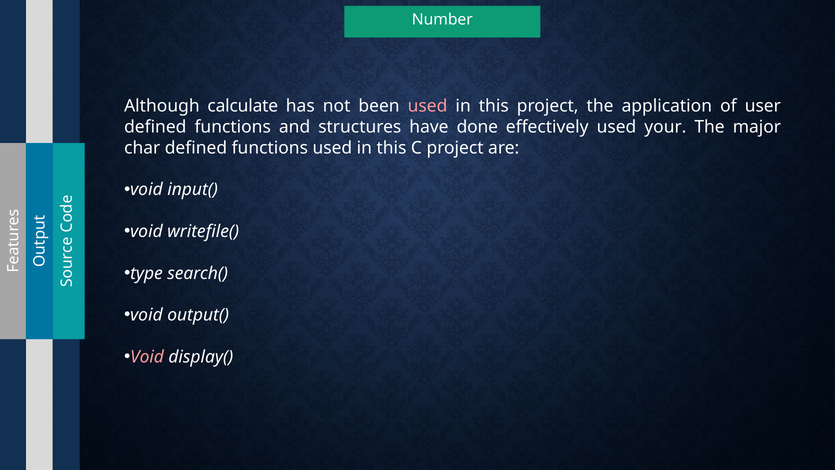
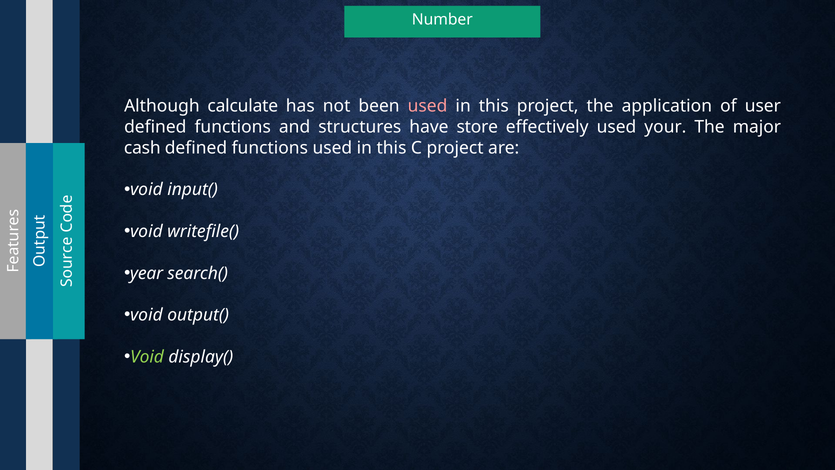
done: done -> store
char: char -> cash
type: type -> year
Void at (147, 357) colour: pink -> light green
